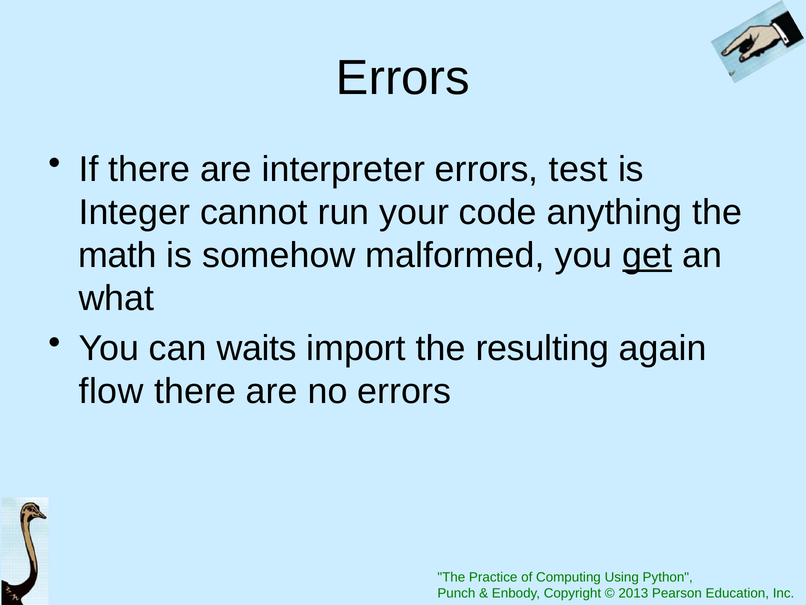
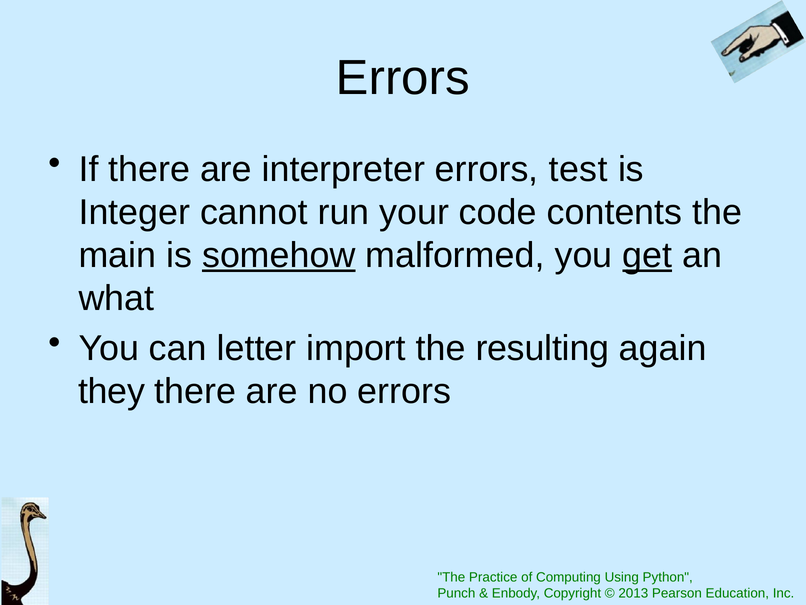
anything: anything -> contents
math: math -> main
somehow underline: none -> present
waits: waits -> letter
flow: flow -> they
